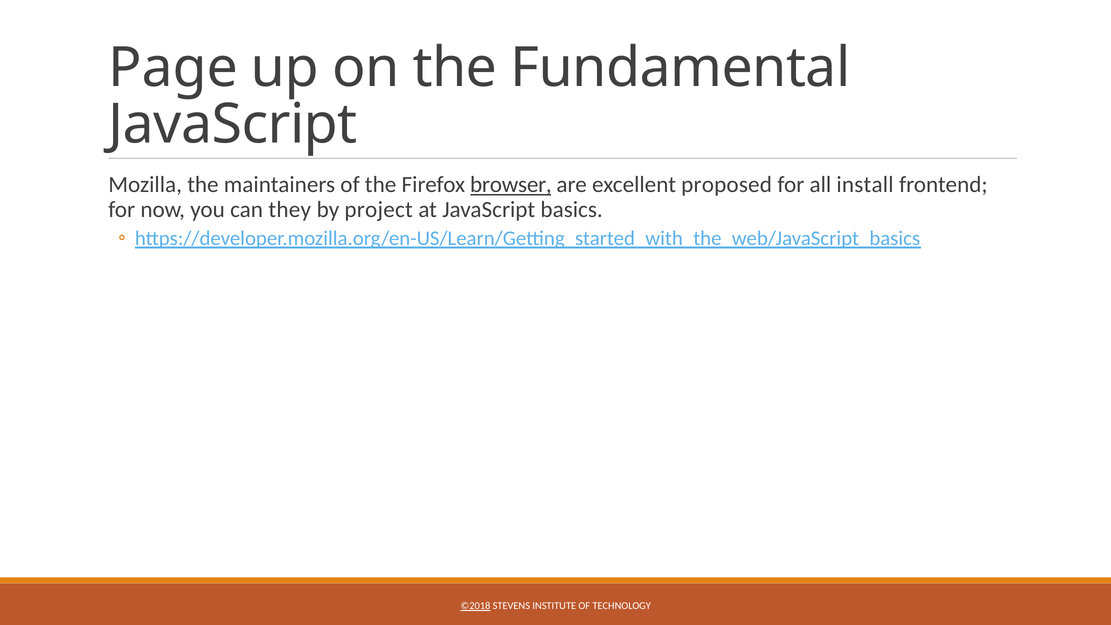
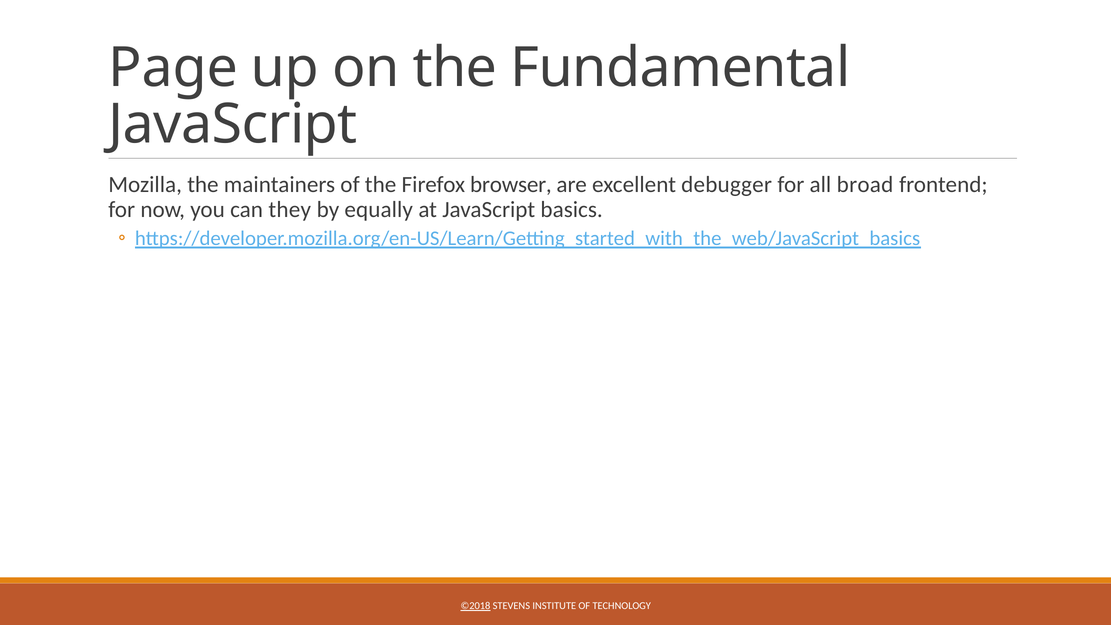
browser underline: present -> none
proposed: proposed -> debugger
install: install -> broad
project: project -> equally
